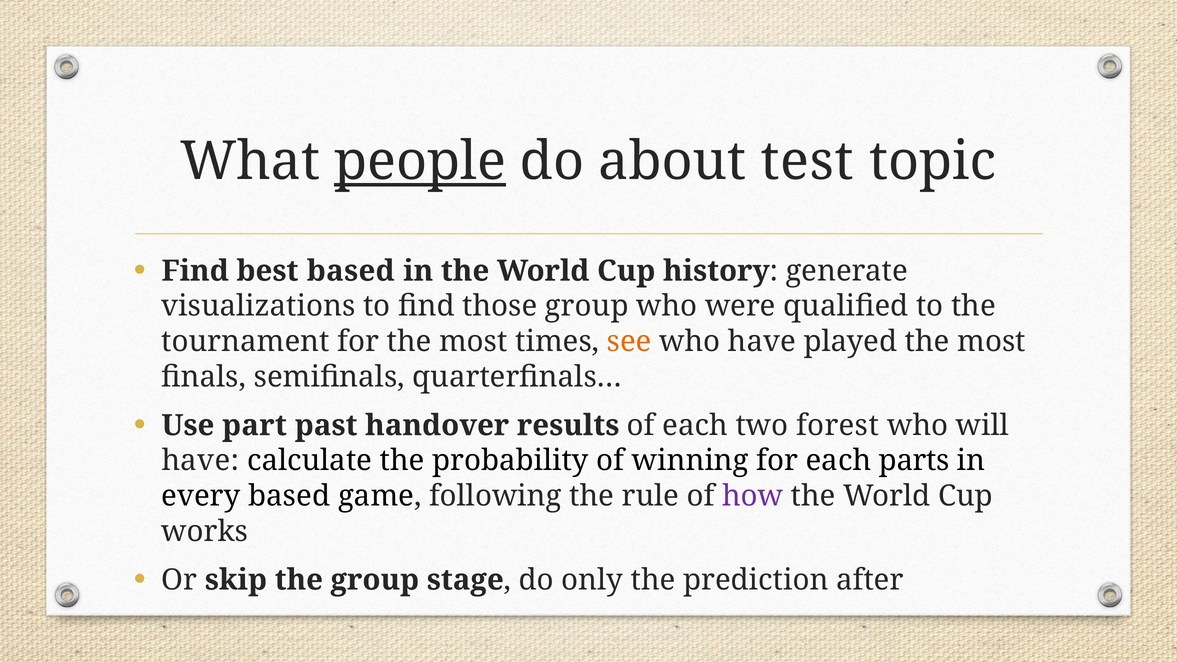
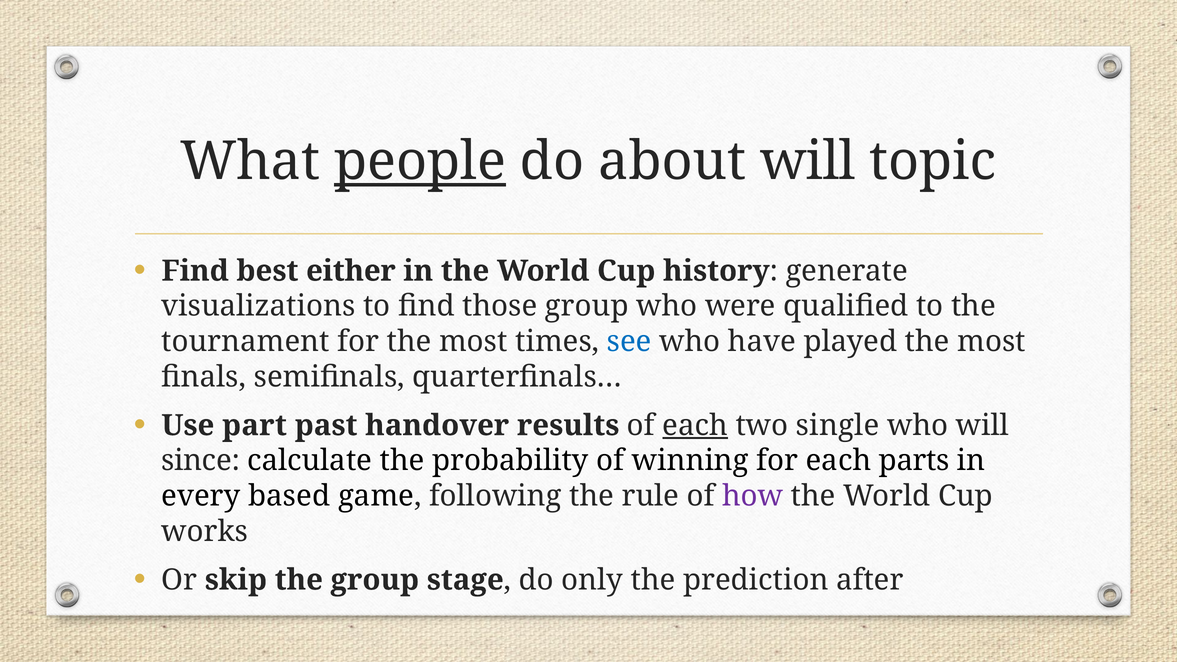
about test: test -> will
best based: based -> either
see colour: orange -> blue
each at (695, 425) underline: none -> present
forest: forest -> single
have at (200, 461): have -> since
